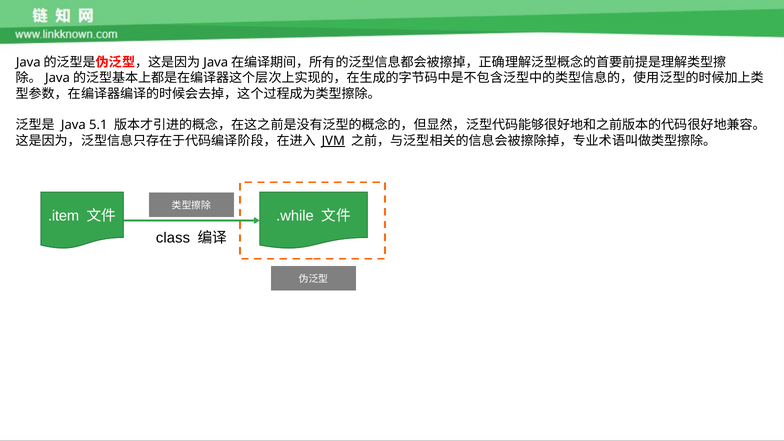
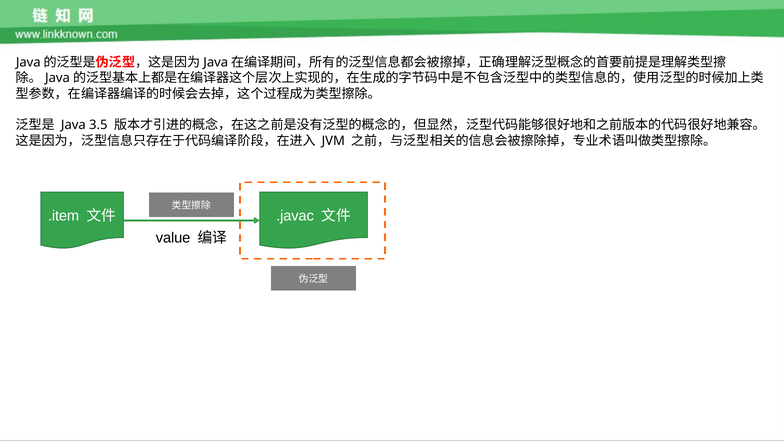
5.1: 5.1 -> 3.5
JVM underline: present -> none
.while: .while -> .javac
class: class -> value
